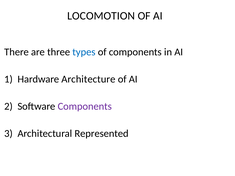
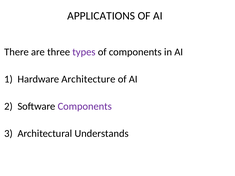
LOCOMOTION: LOCOMOTION -> APPLICATIONS
types colour: blue -> purple
Represented: Represented -> Understands
